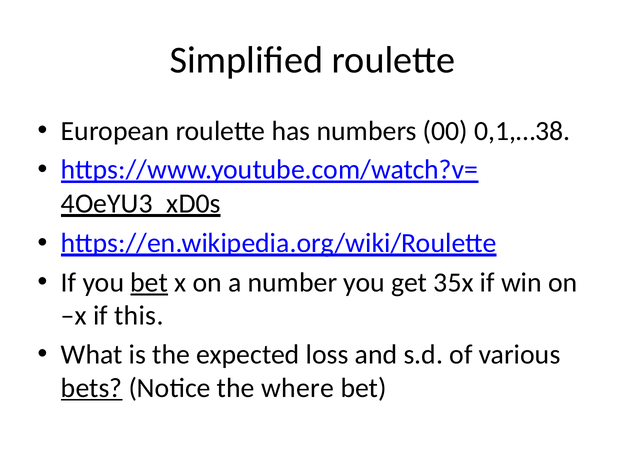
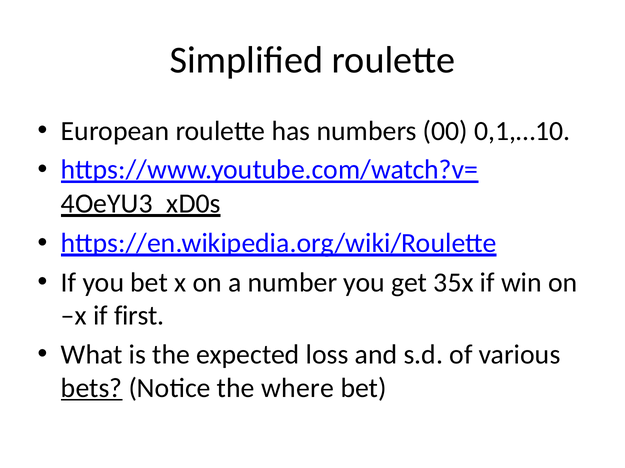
0,1,…38: 0,1,…38 -> 0,1,…10
bet at (149, 283) underline: present -> none
this: this -> first
